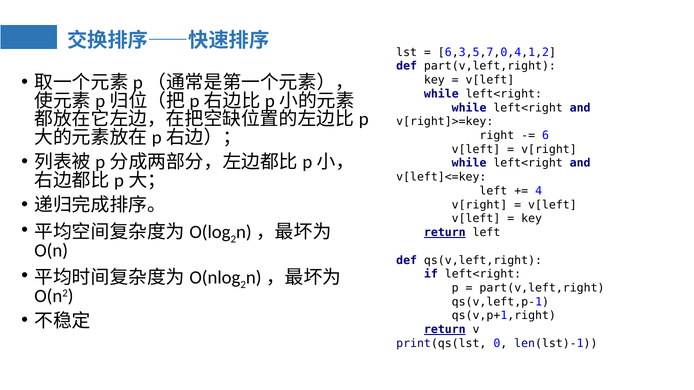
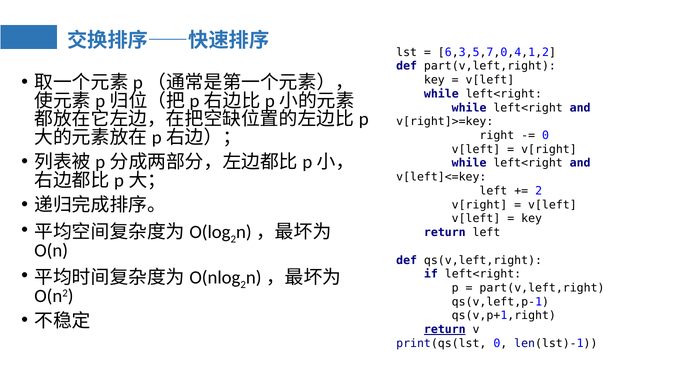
6 at (546, 136): 6 -> 0
4 at (539, 191): 4 -> 2
return at (445, 233) underline: present -> none
